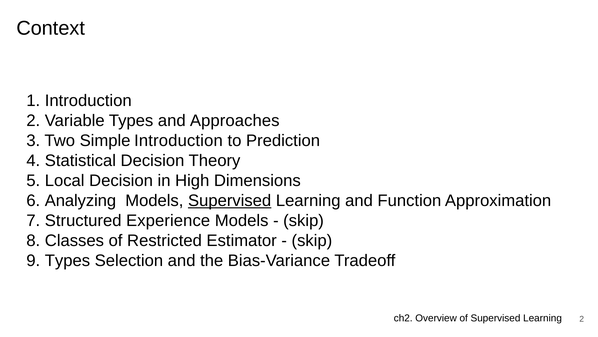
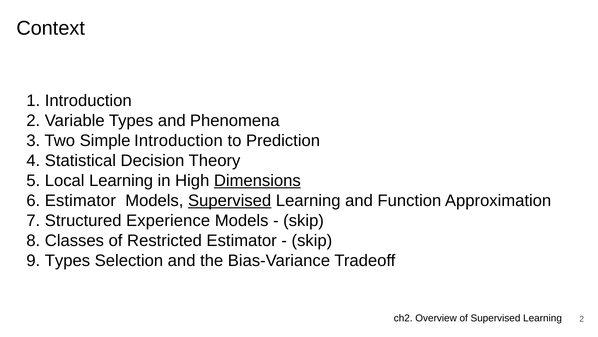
Approaches: Approaches -> Phenomena
Local Decision: Decision -> Learning
Dimensions underline: none -> present
6 Analyzing: Analyzing -> Estimator
